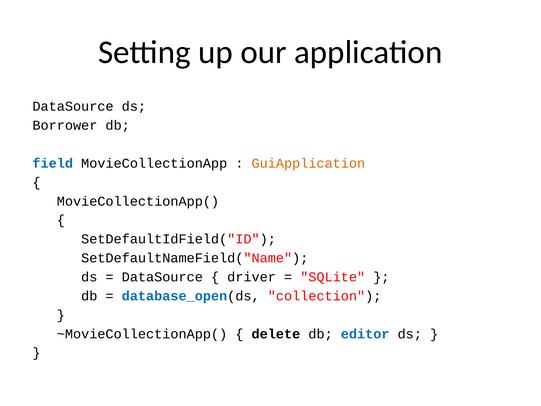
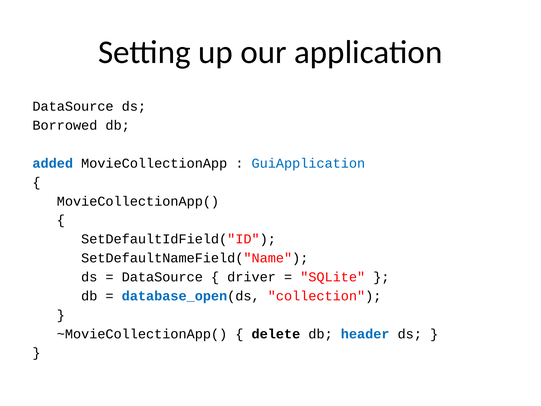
Borrower: Borrower -> Borrowed
field: field -> added
GuiApplication colour: orange -> blue
editor: editor -> header
